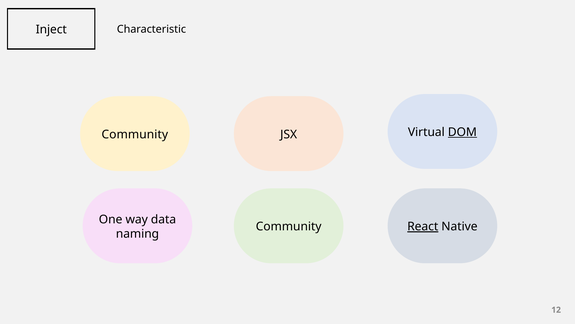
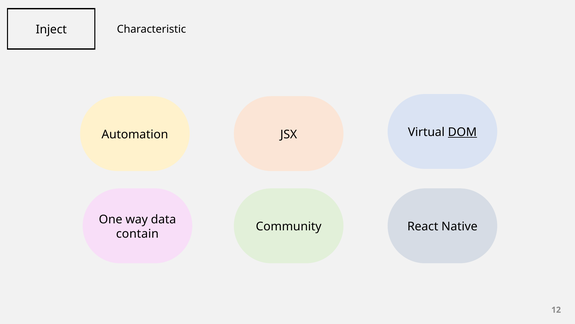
Community at (135, 134): Community -> Automation
React underline: present -> none
naming: naming -> contain
